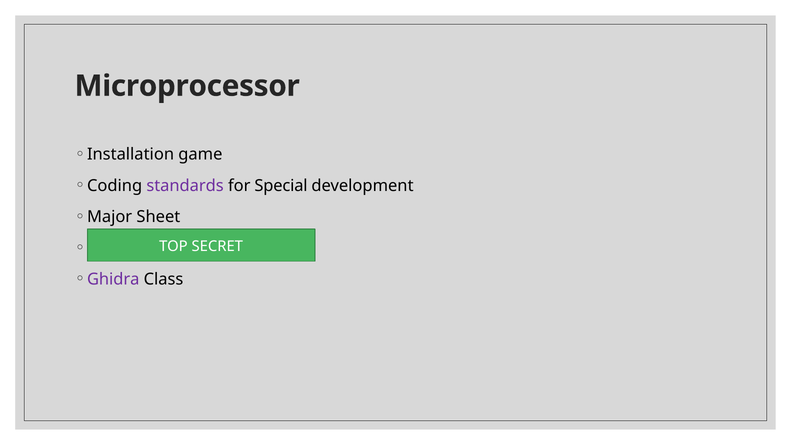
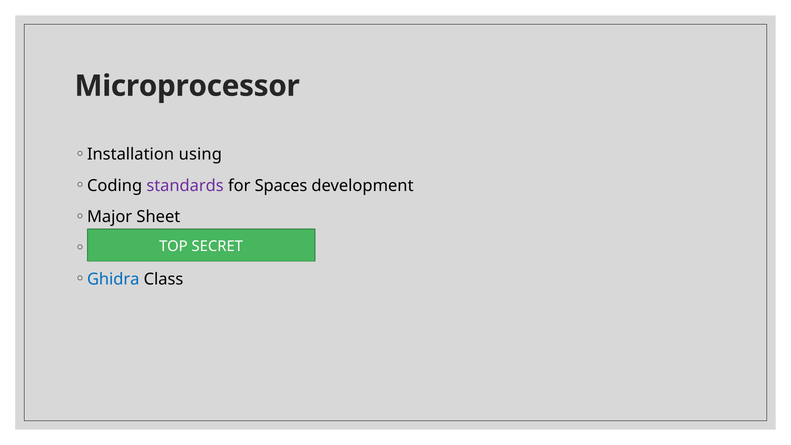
game: game -> using
Special: Special -> Spaces
Ghidra colour: purple -> blue
